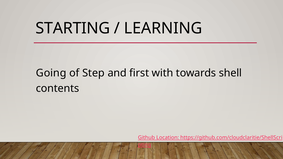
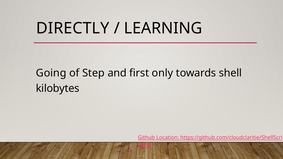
STARTING: STARTING -> DIRECTLY
with: with -> only
contents: contents -> kilobytes
